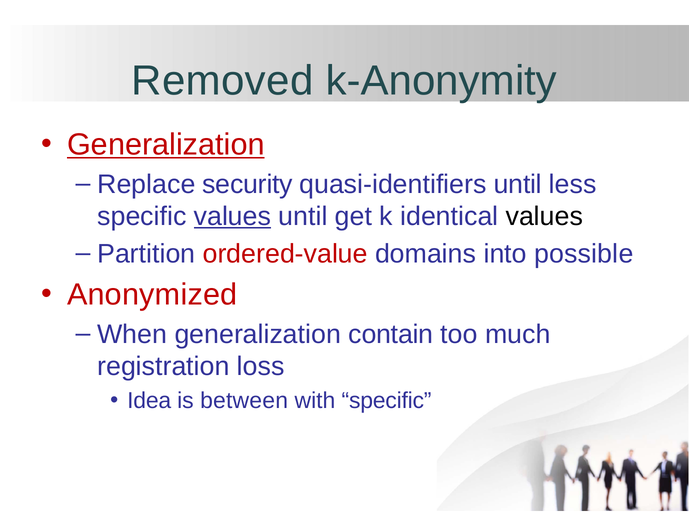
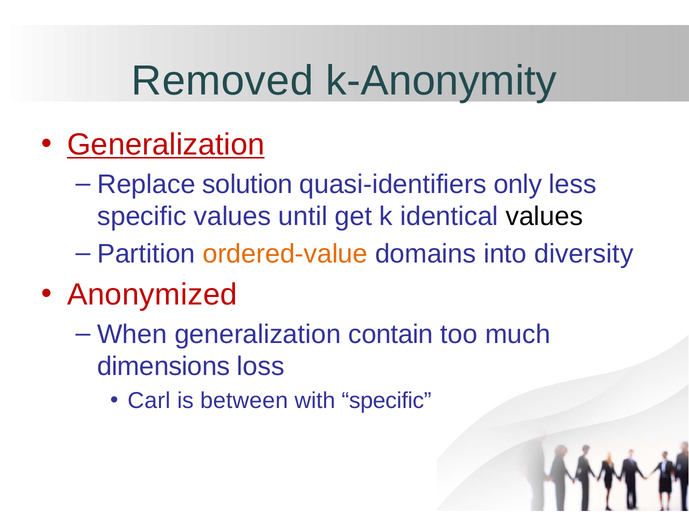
security: security -> solution
quasi-identifiers until: until -> only
values at (232, 216) underline: present -> none
ordered-value colour: red -> orange
possible: possible -> diversity
registration: registration -> dimensions
Idea: Idea -> Carl
